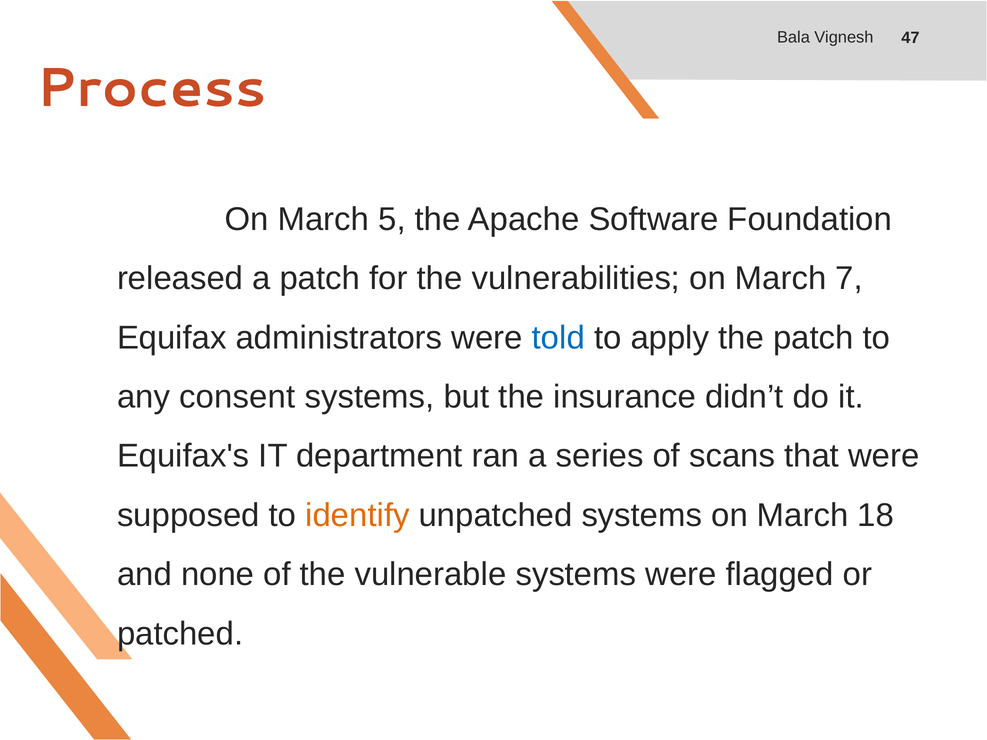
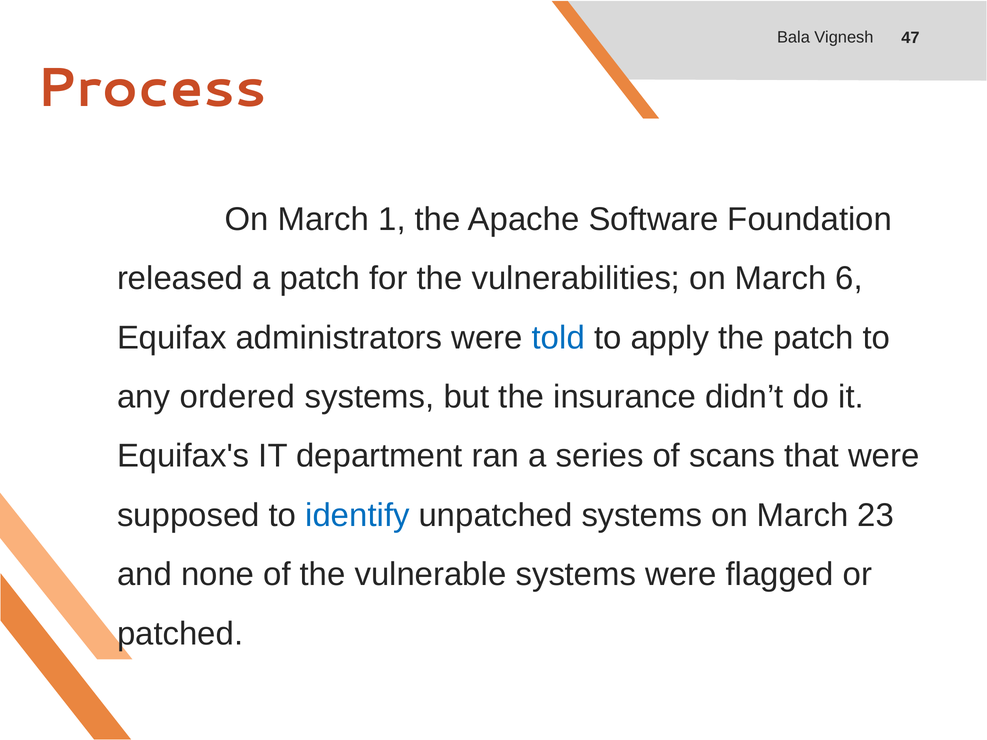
5: 5 -> 1
7: 7 -> 6
consent: consent -> ordered
identify colour: orange -> blue
18: 18 -> 23
